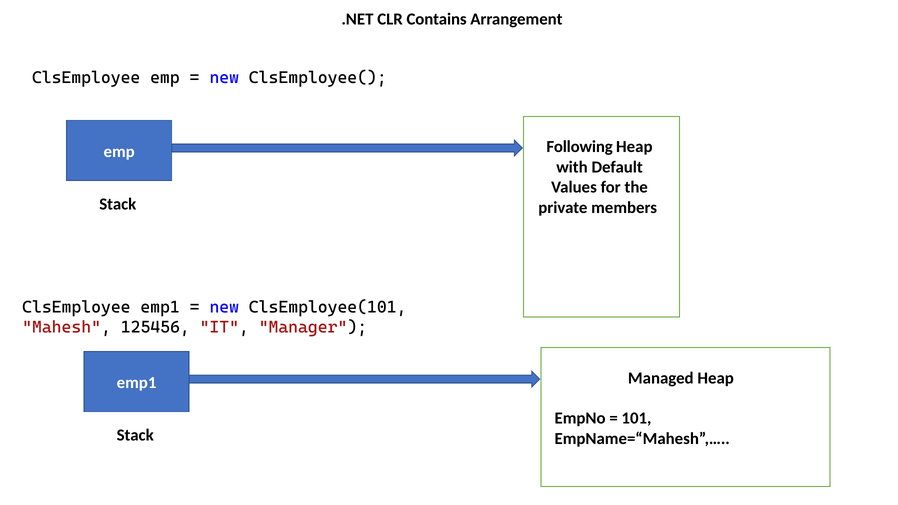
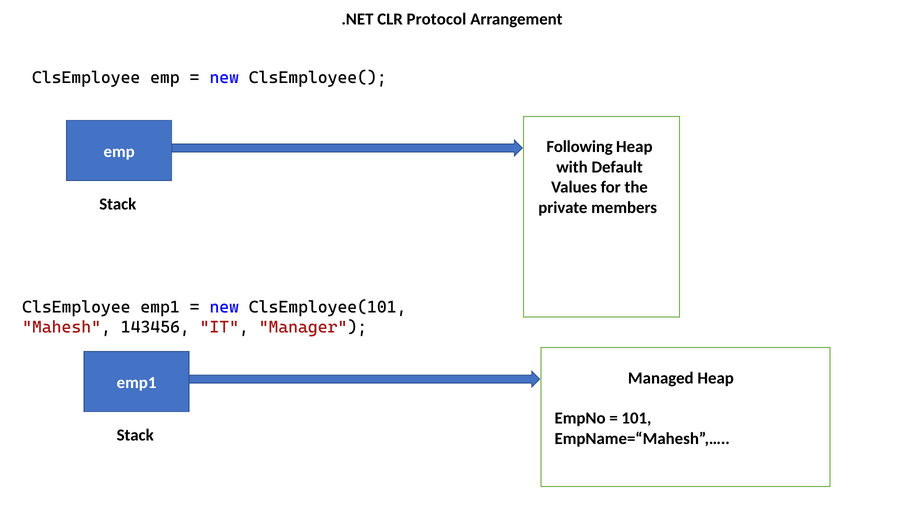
Contains: Contains -> Protocol
125456: 125456 -> 143456
